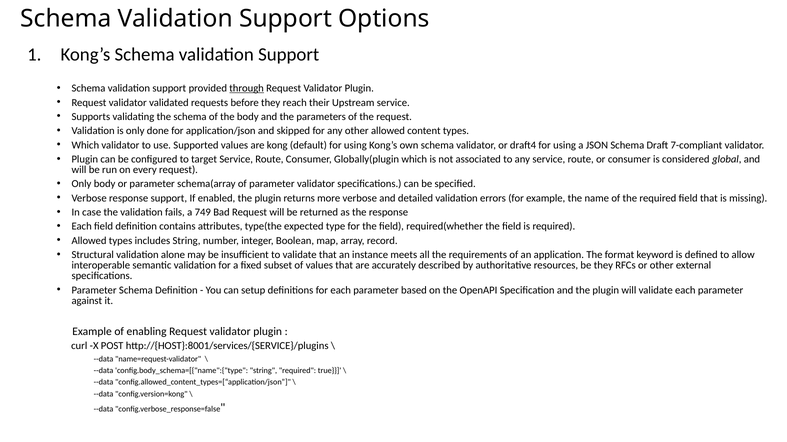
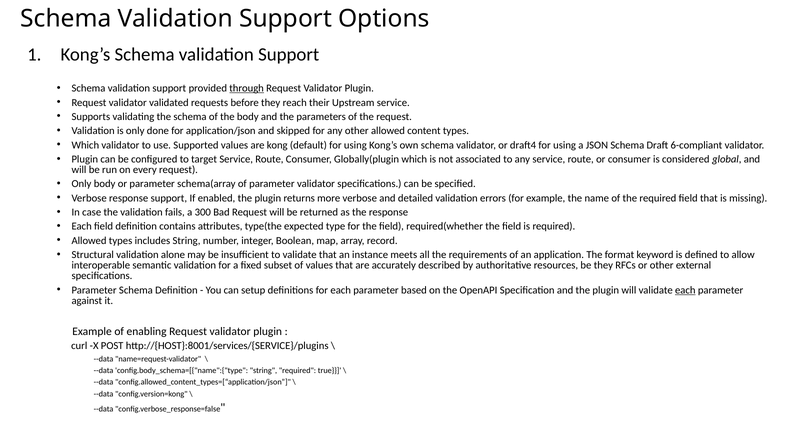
7-compliant: 7-compliant -> 6-compliant
749: 749 -> 300
each at (685, 290) underline: none -> present
